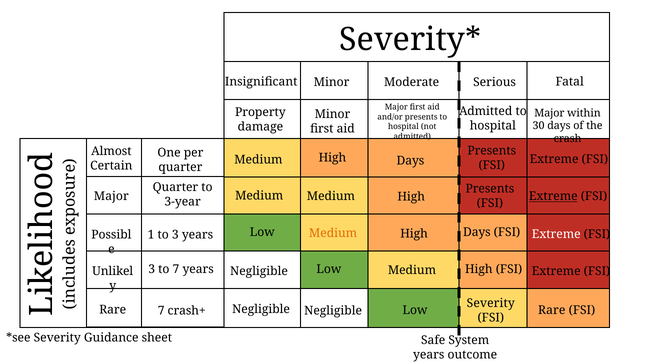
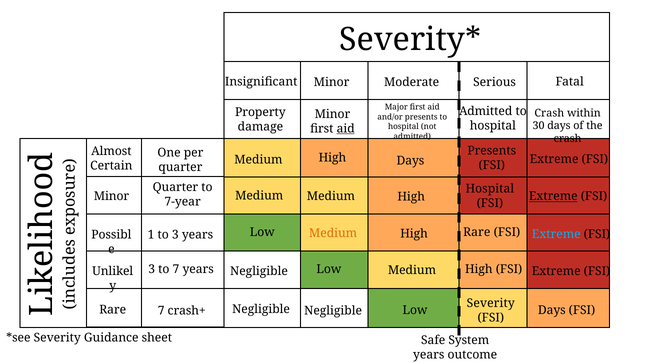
Major at (549, 113): Major -> Crash
aid at (346, 129) underline: none -> present
Presents at (490, 189): Presents -> Hospital
Major at (111, 196): Major -> Minor
3-year: 3-year -> 7-year
Days at (477, 232): Days -> Rare
Extreme at (556, 234) colour: white -> light blue
Rare at (552, 310): Rare -> Days
